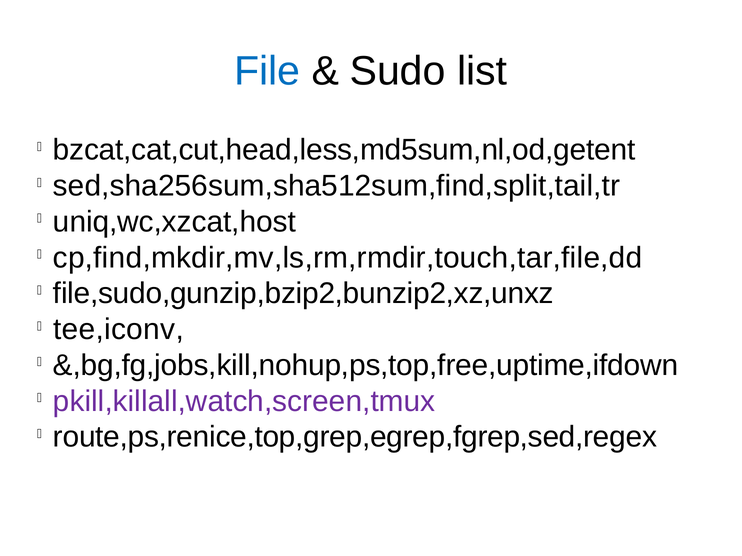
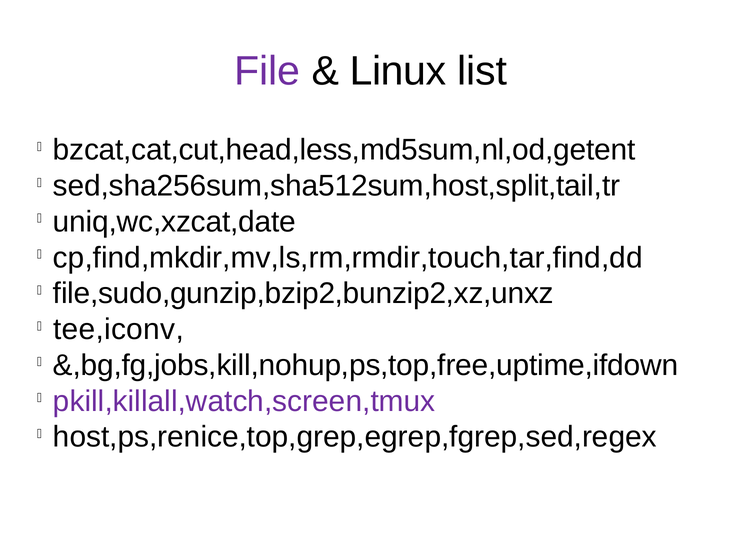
File colour: blue -> purple
Sudo: Sudo -> Linux
sed,sha256sum,sha512sum,find,split,tail,tr: sed,sha256sum,sha512sum,find,split,tail,tr -> sed,sha256sum,sha512sum,host,split,tail,tr
uniq,wc,xzcat,host: uniq,wc,xzcat,host -> uniq,wc,xzcat,date
cp,find,mkdir,mv,ls,rm,rmdir,touch,tar,file,dd: cp,find,mkdir,mv,ls,rm,rmdir,touch,tar,file,dd -> cp,find,mkdir,mv,ls,rm,rmdir,touch,tar,find,dd
route,ps,renice,top,grep,egrep,fgrep,sed,regex: route,ps,renice,top,grep,egrep,fgrep,sed,regex -> host,ps,renice,top,grep,egrep,fgrep,sed,regex
